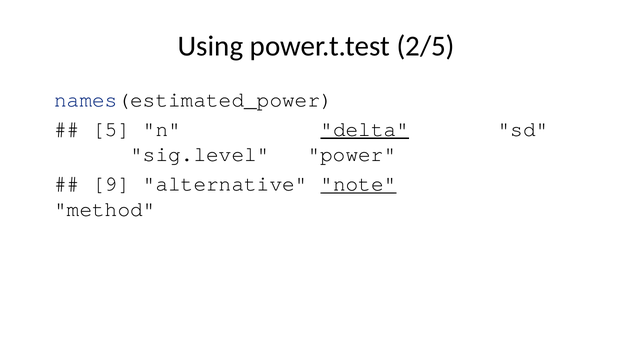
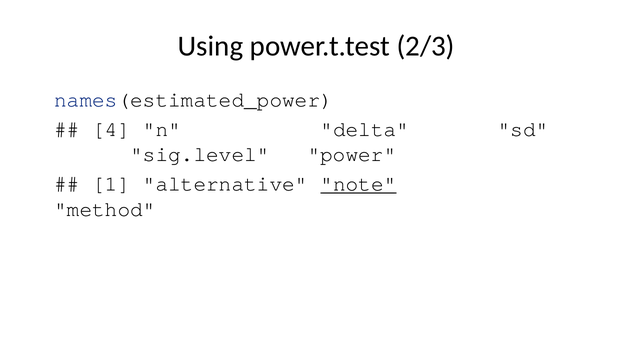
2/5: 2/5 -> 2/3
5: 5 -> 4
delta underline: present -> none
9: 9 -> 1
